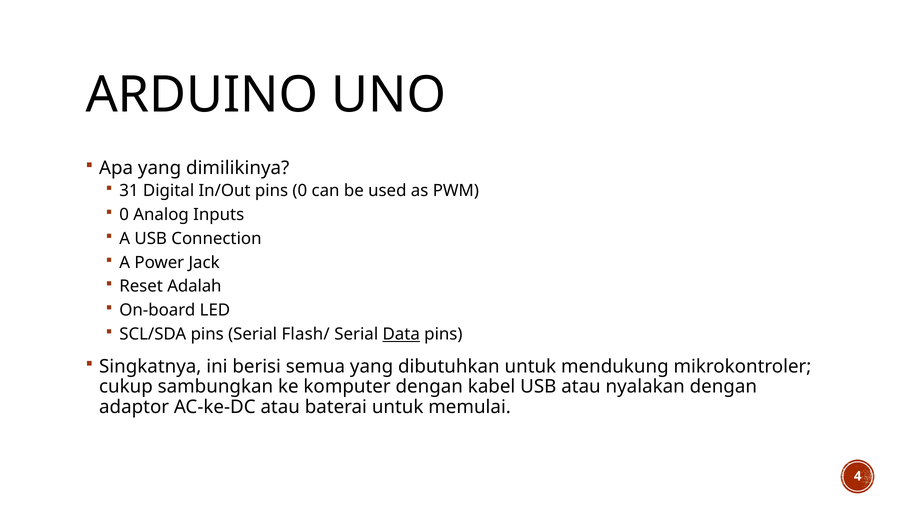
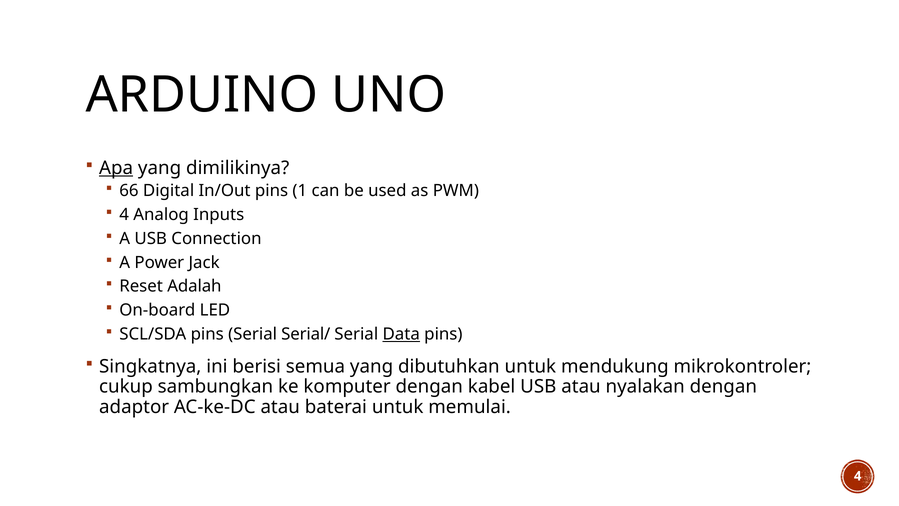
Apa underline: none -> present
31: 31 -> 66
pins 0: 0 -> 1
0 at (124, 215): 0 -> 4
Flash/: Flash/ -> Serial/
